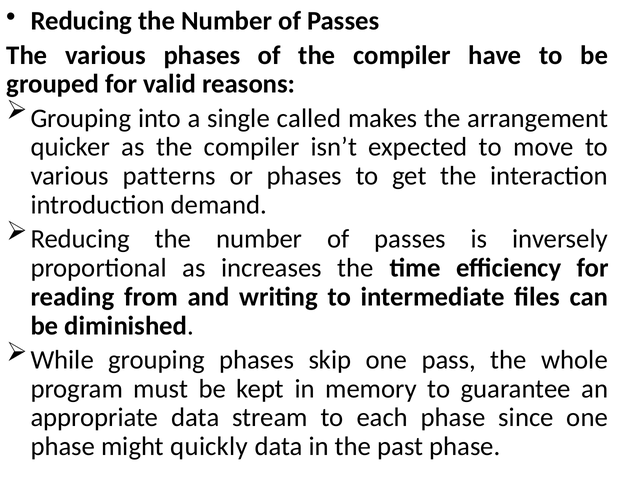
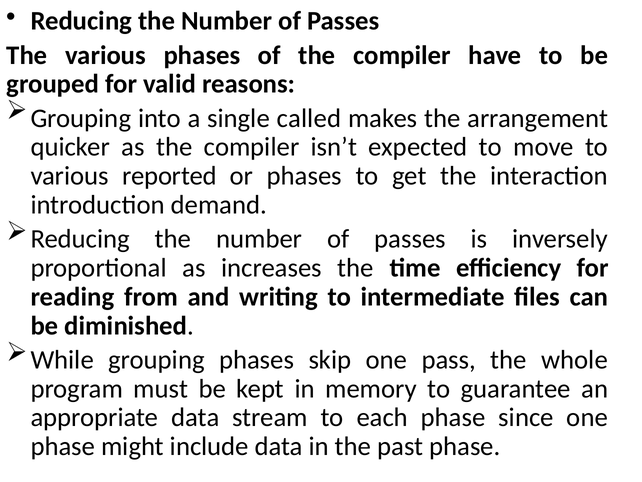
patterns: patterns -> reported
quickly: quickly -> include
